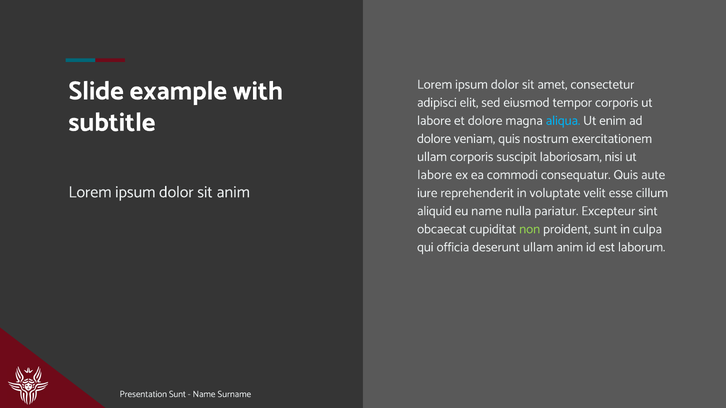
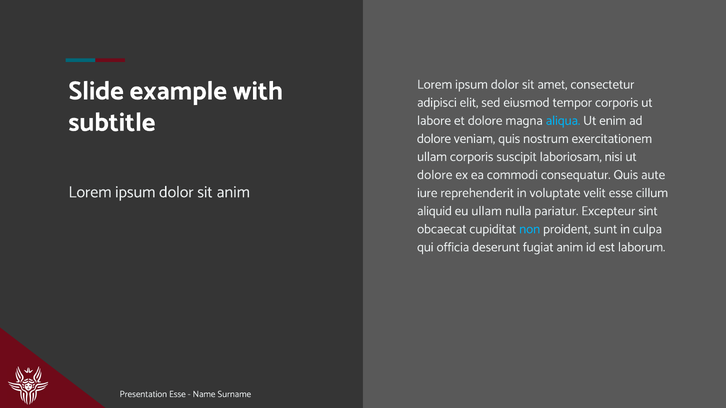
labore at (435, 175): labore -> dolore
eu name: name -> ullam
non colour: light green -> light blue
deserunt ullam: ullam -> fugiat
Presentation Sunt: Sunt -> Esse
